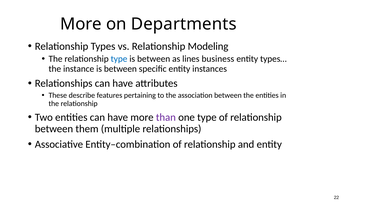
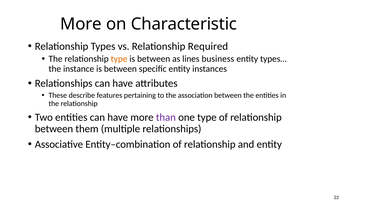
Departments: Departments -> Characteristic
Modeling: Modeling -> Required
type at (119, 59) colour: blue -> orange
